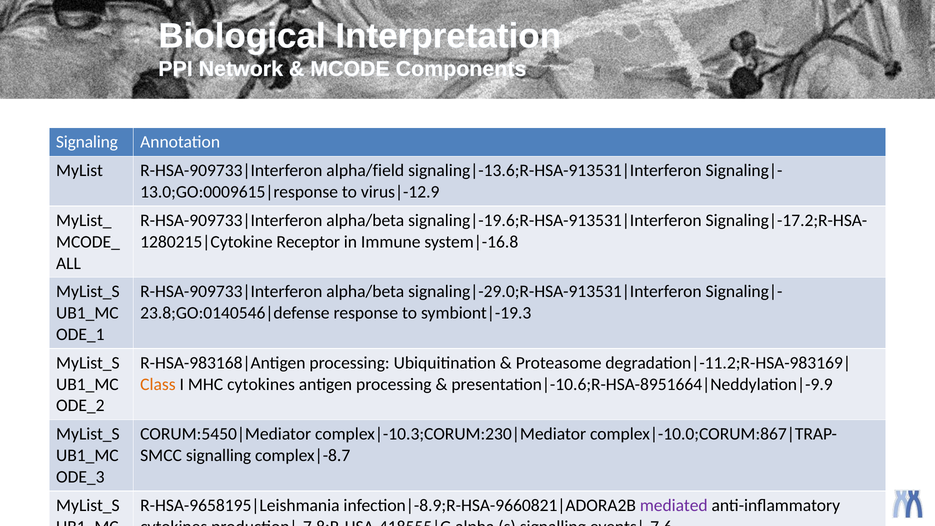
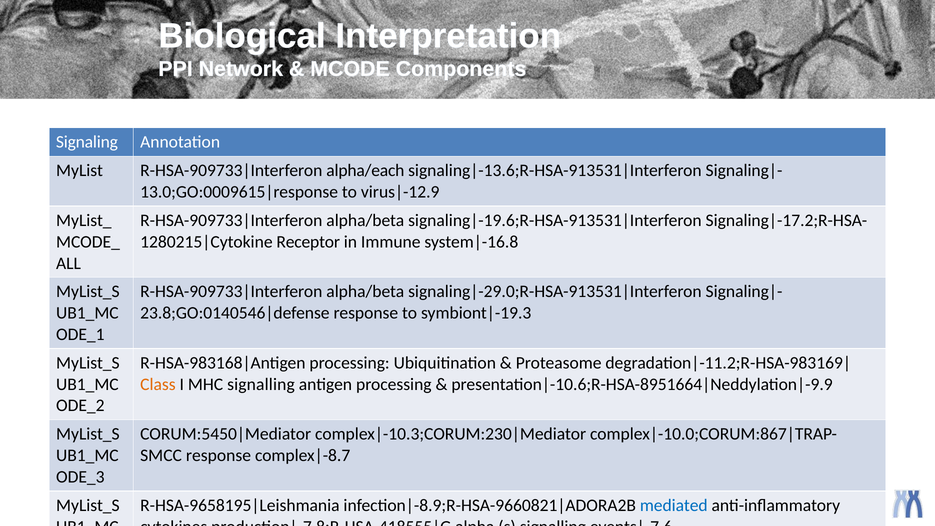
alpha/field: alpha/field -> alpha/each
MHC cytokines: cytokines -> signalling
signalling at (219, 455): signalling -> response
mediated at (674, 505) colour: purple -> blue
